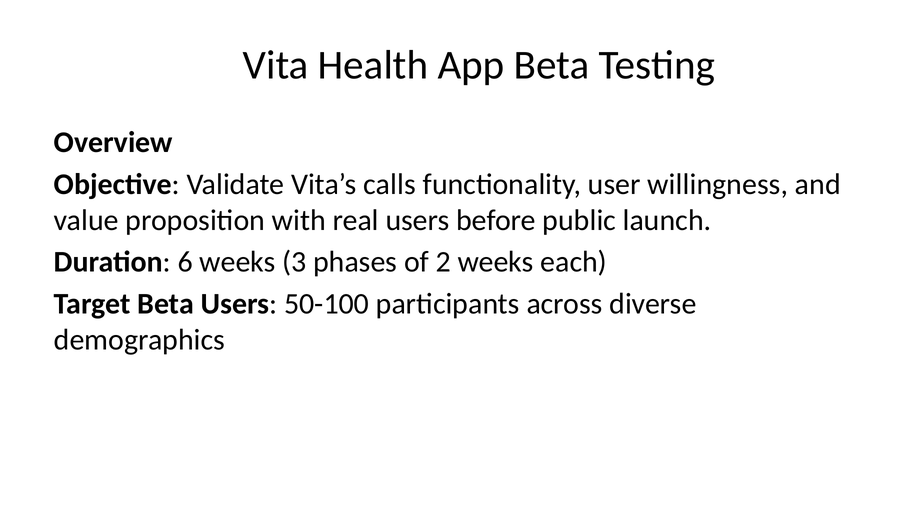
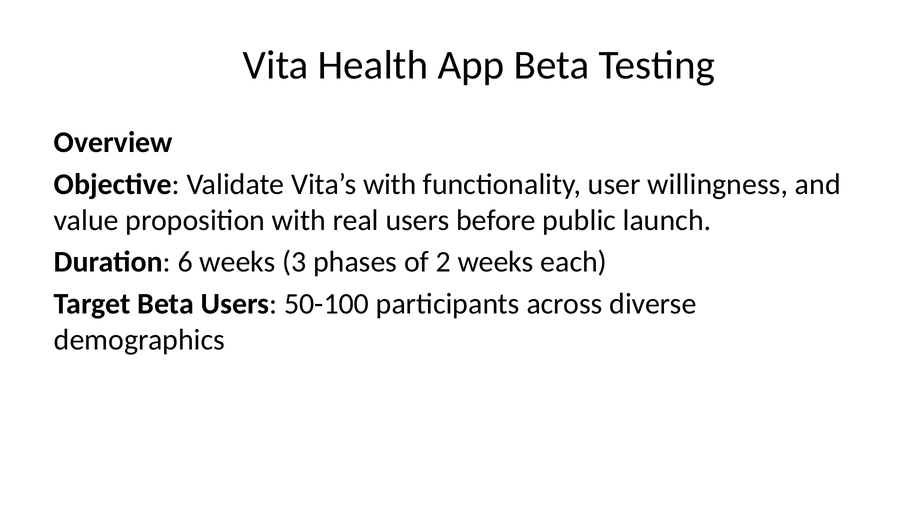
Vita’s calls: calls -> with
